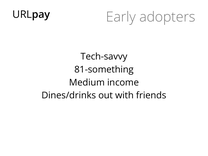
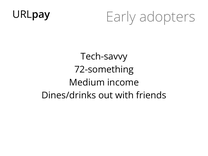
81-something: 81-something -> 72-something
